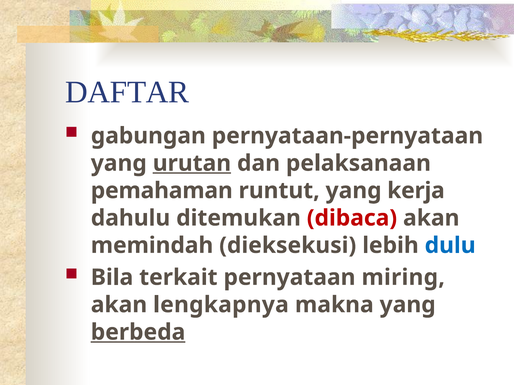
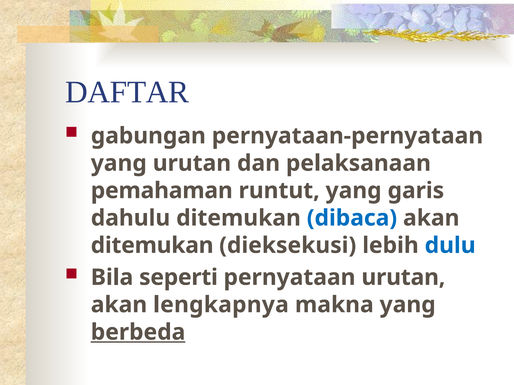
urutan at (192, 163) underline: present -> none
kerja: kerja -> garis
dibaca colour: red -> blue
memindah at (152, 246): memindah -> ditemukan
terkait: terkait -> seperti
pernyataan miring: miring -> urutan
